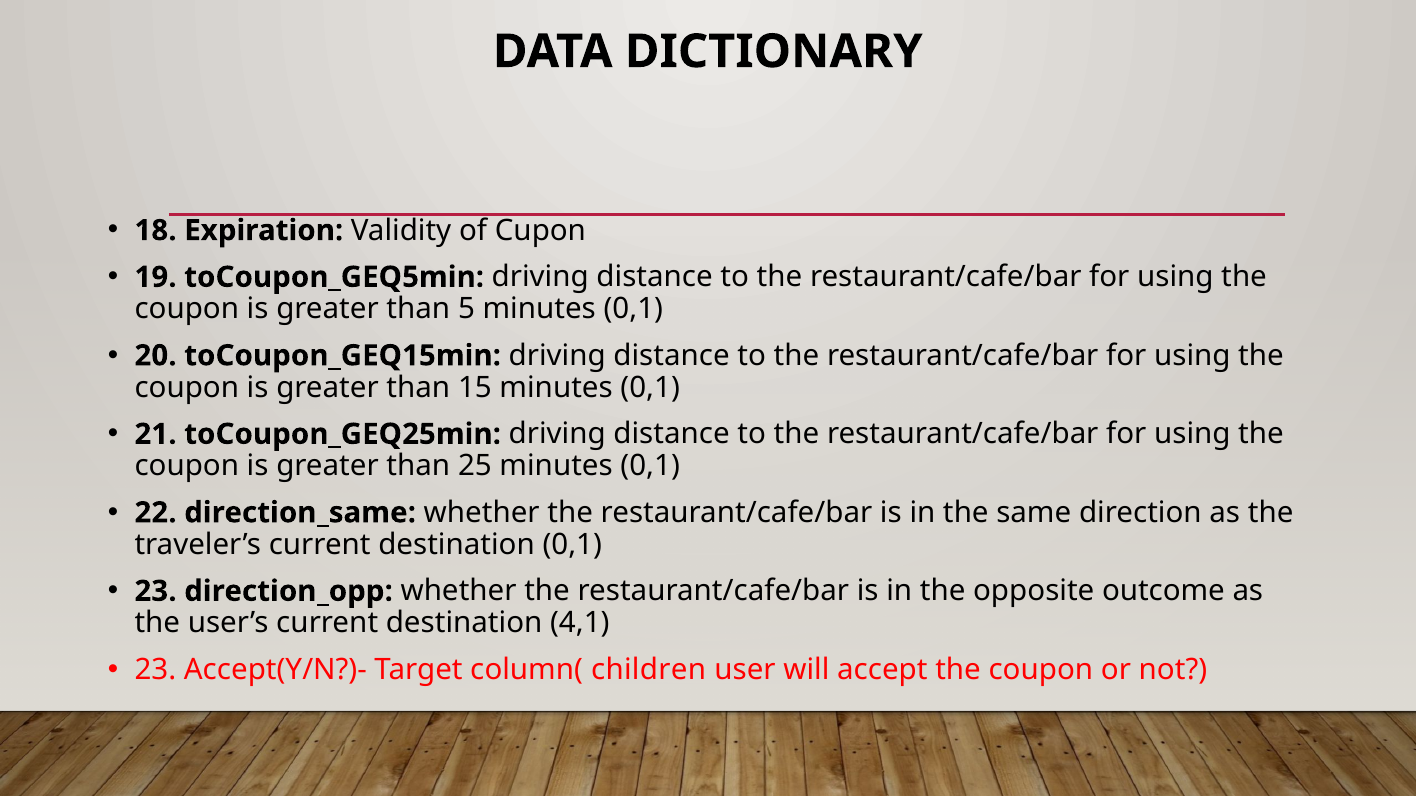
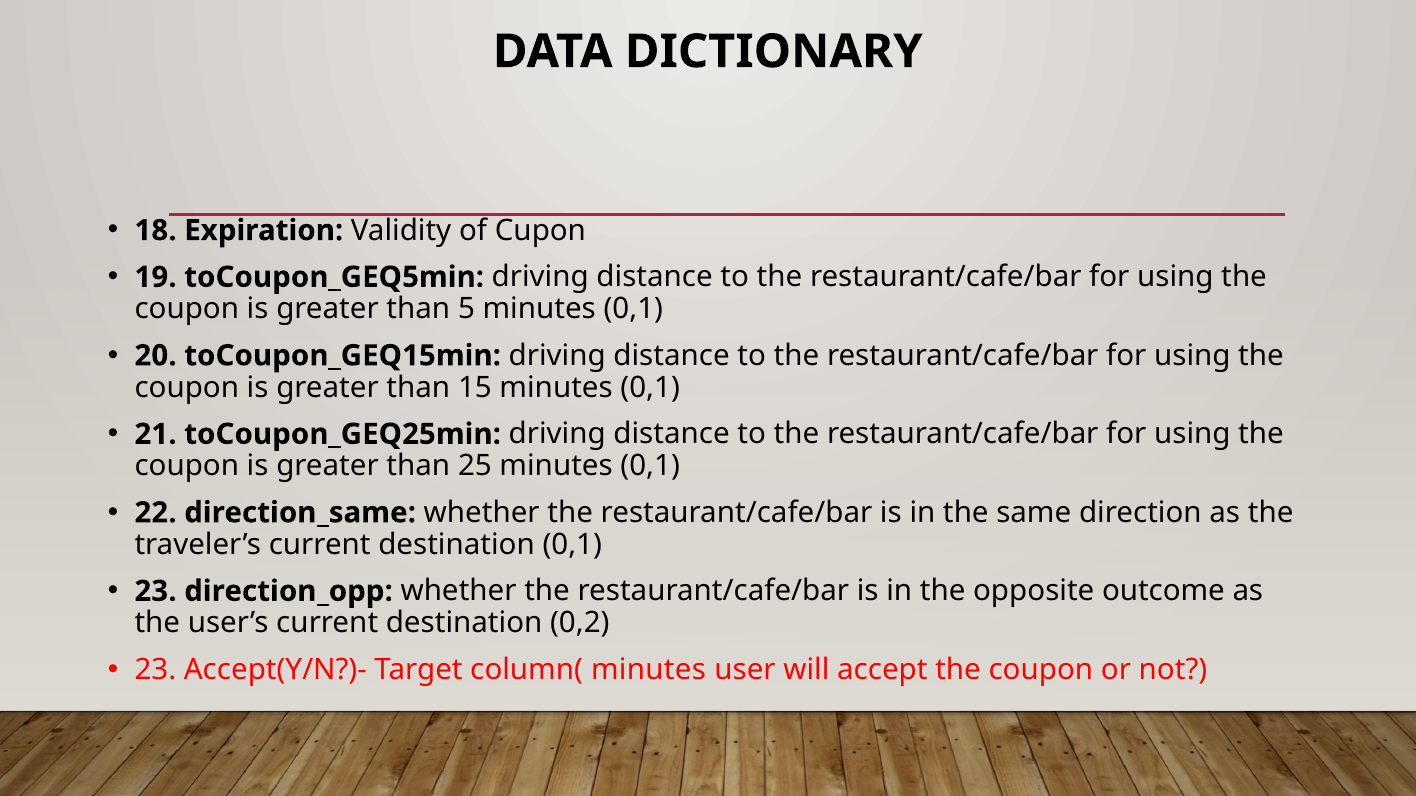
4,1: 4,1 -> 0,2
column( children: children -> minutes
